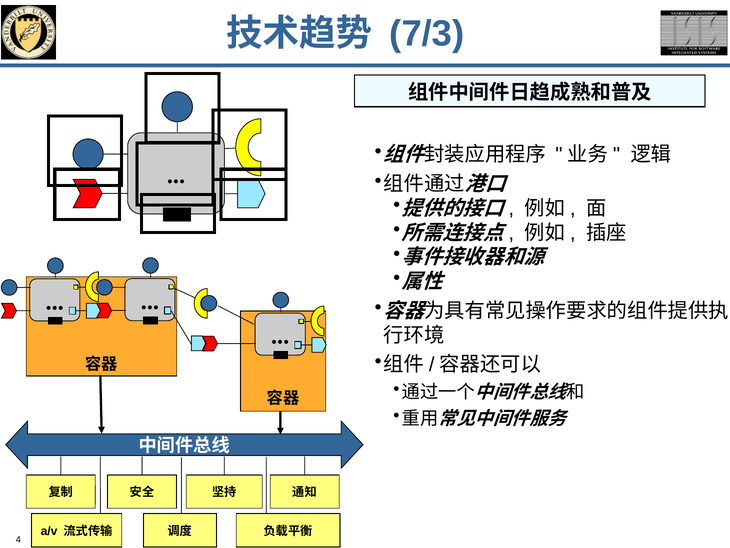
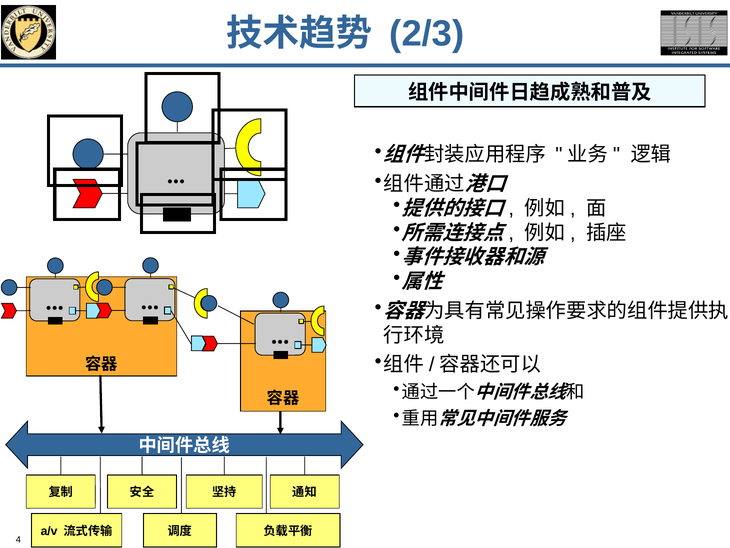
7/3: 7/3 -> 2/3
